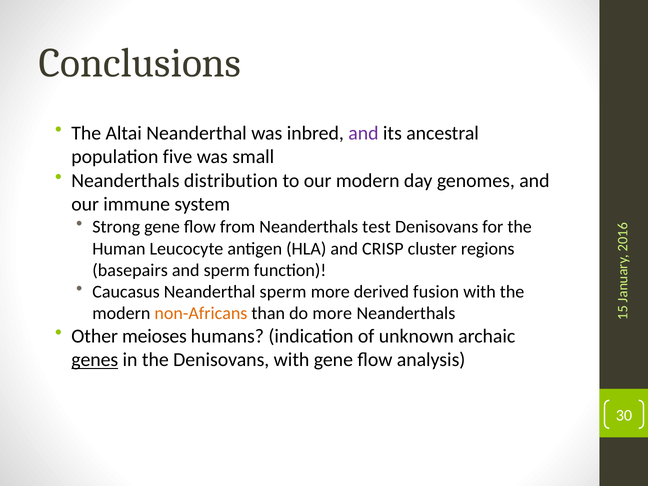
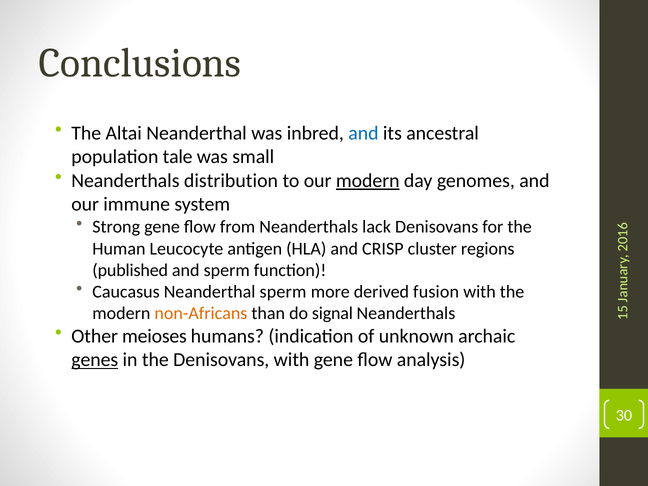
and at (363, 133) colour: purple -> blue
five: five -> tale
modern at (368, 181) underline: none -> present
test: test -> lack
basepairs: basepairs -> published
do more: more -> signal
